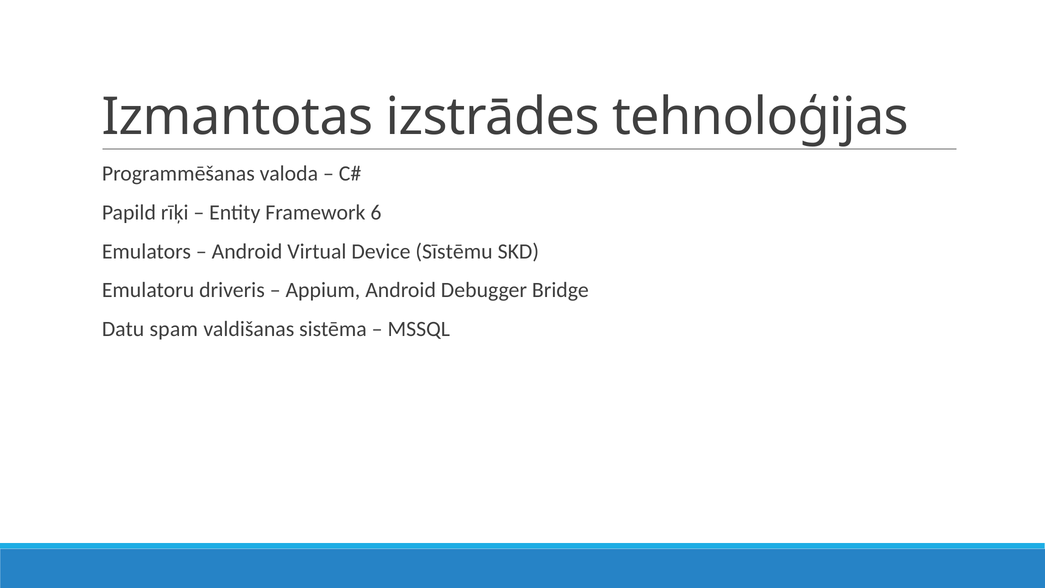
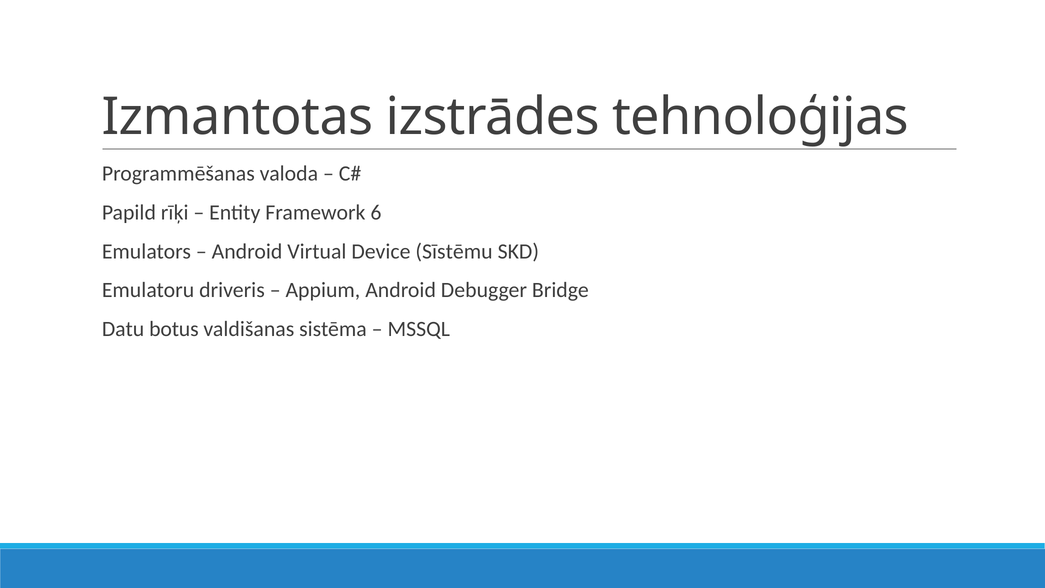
spam: spam -> botus
